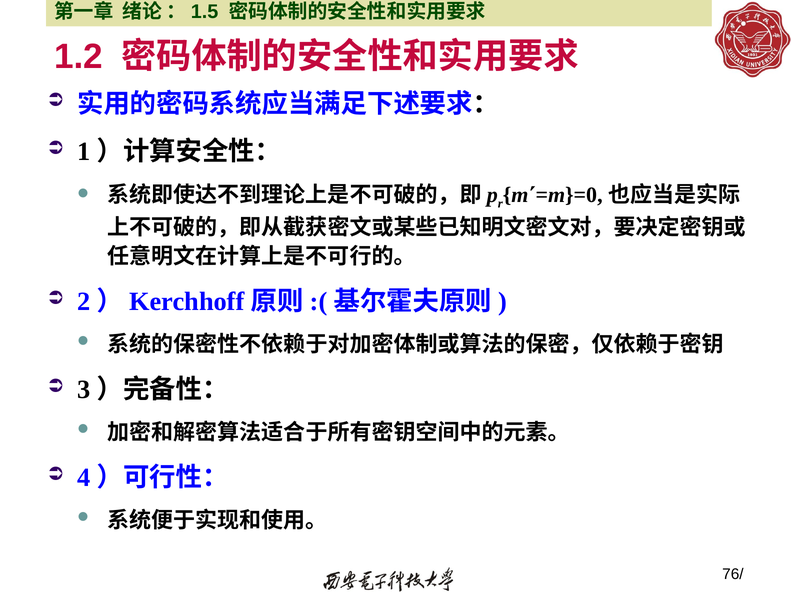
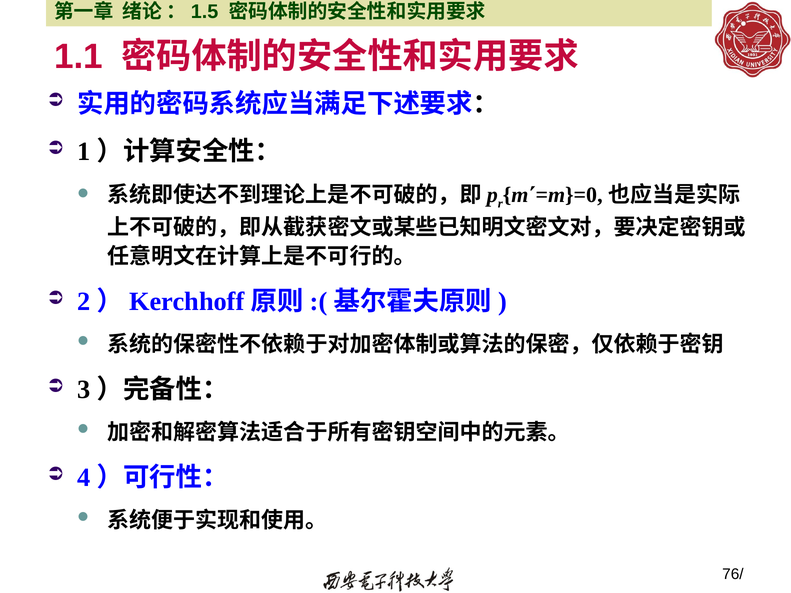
1.2: 1.2 -> 1.1
